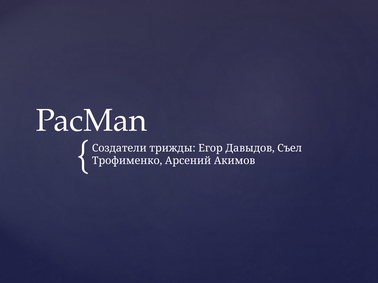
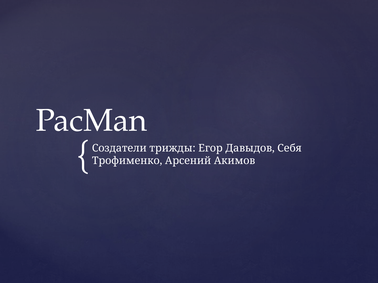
Съел: Съел -> Себя
